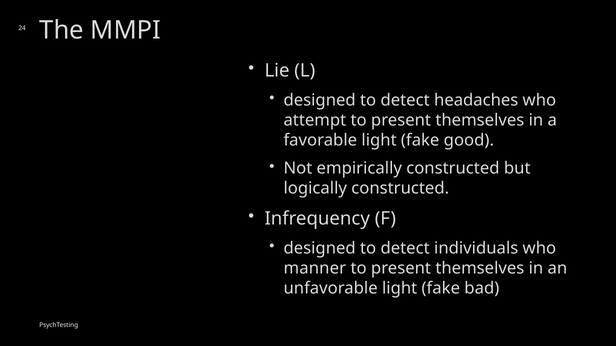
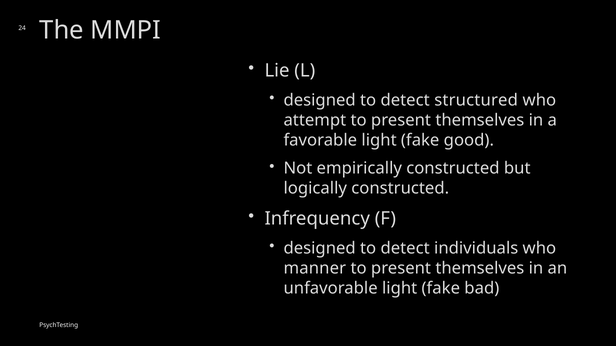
headaches: headaches -> structured
